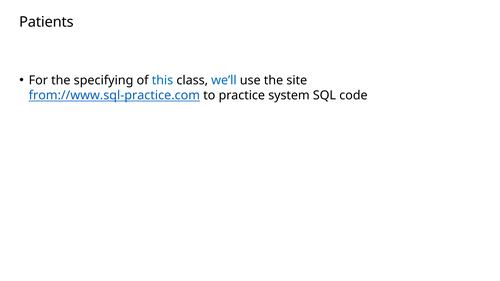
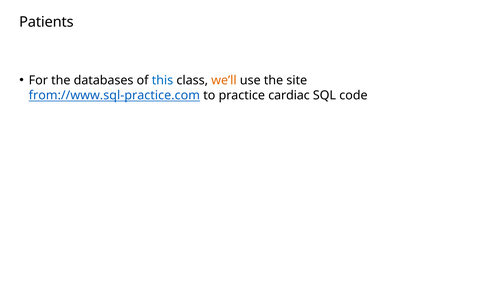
specifying: specifying -> databases
we’ll colour: blue -> orange
system: system -> cardiac
